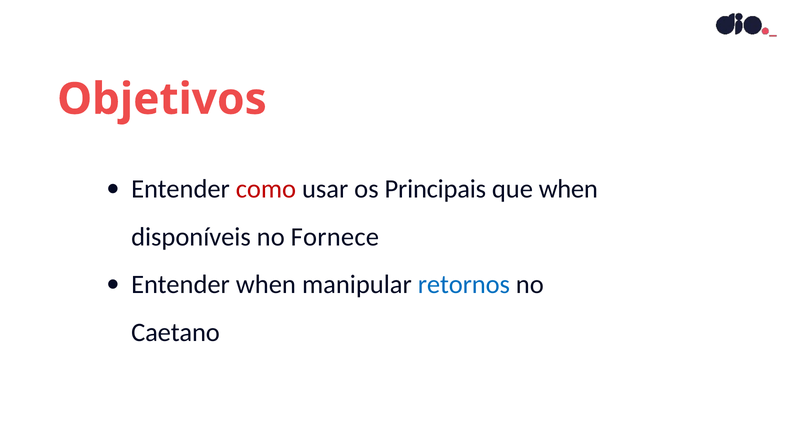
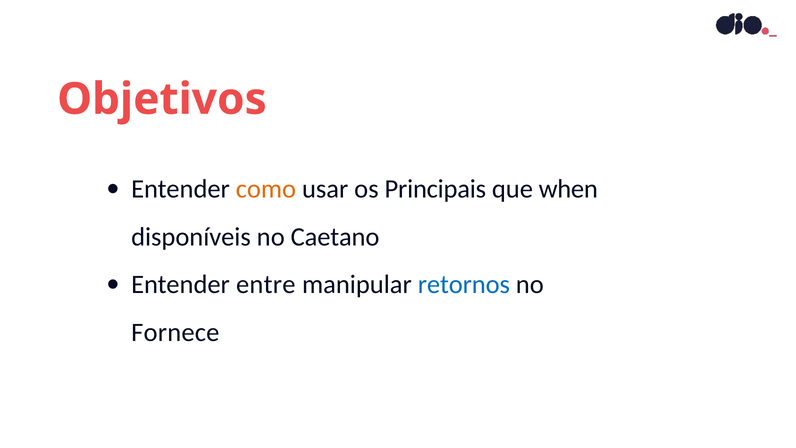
como colour: red -> orange
Fornece: Fornece -> Caetano
Entender when: when -> entre
Caetano: Caetano -> Fornece
